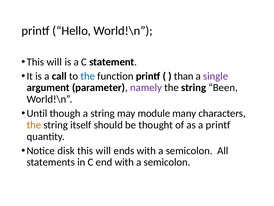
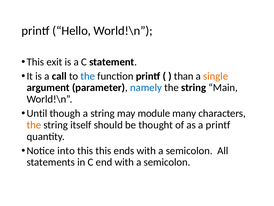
will at (54, 62): will -> exit
single colour: purple -> orange
namely colour: purple -> blue
Been: Been -> Main
disk: disk -> into
will at (103, 150): will -> this
